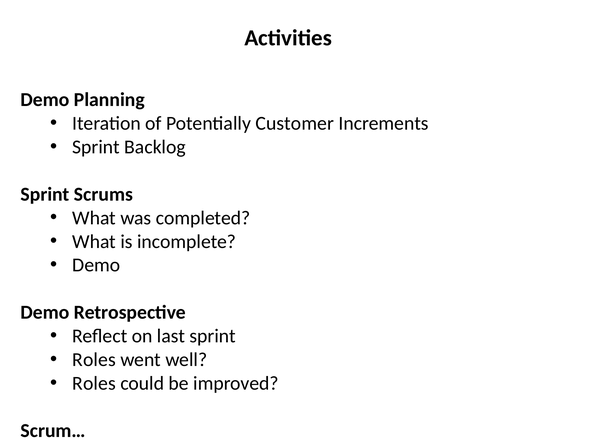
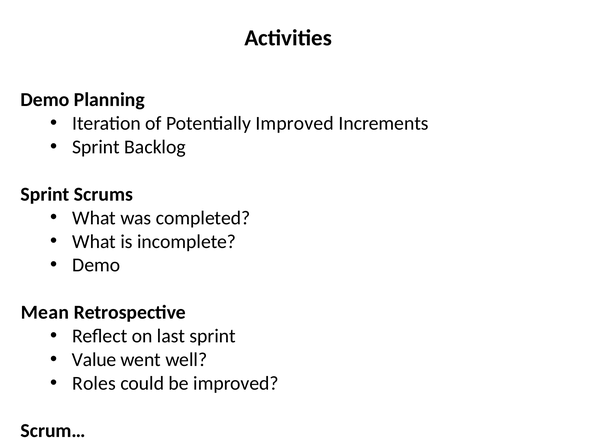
Potentially Customer: Customer -> Improved
Demo at (45, 313): Demo -> Mean
Roles at (94, 360): Roles -> Value
